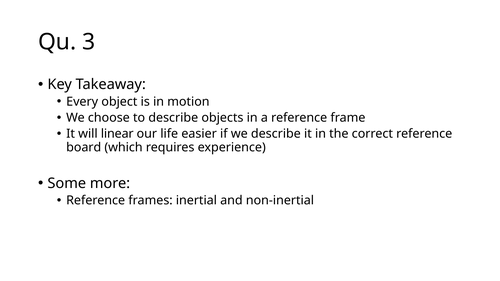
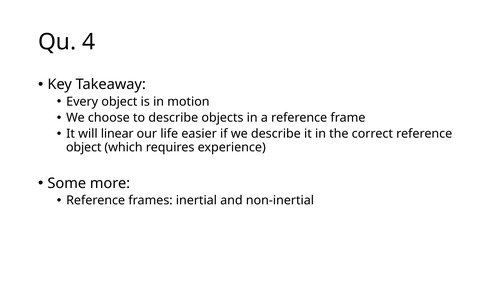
3: 3 -> 4
board at (84, 147): board -> object
